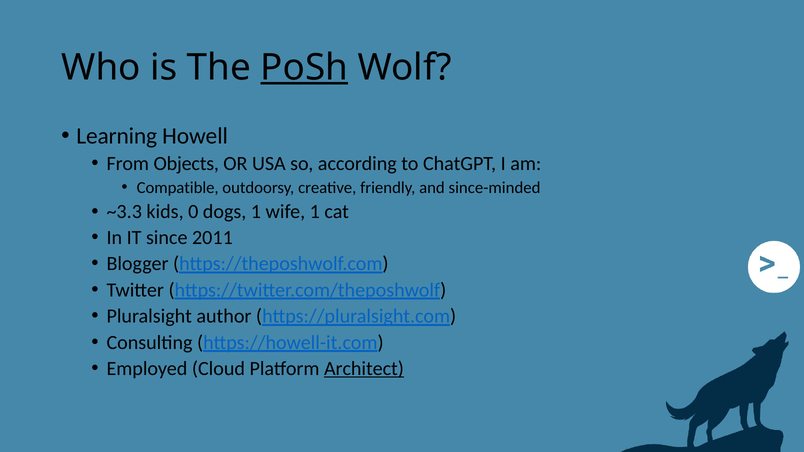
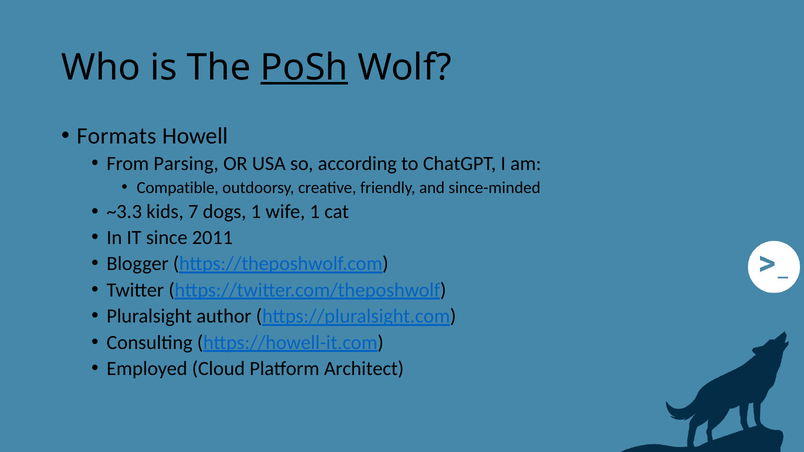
Learning: Learning -> Formats
Objects: Objects -> Parsing
0: 0 -> 7
Architect underline: present -> none
